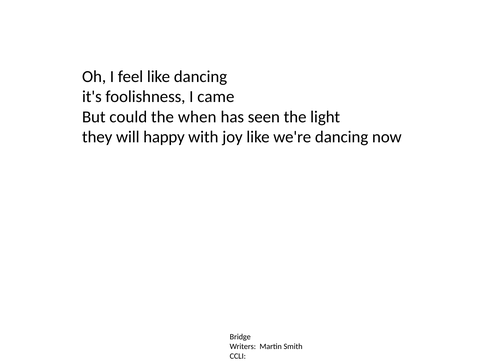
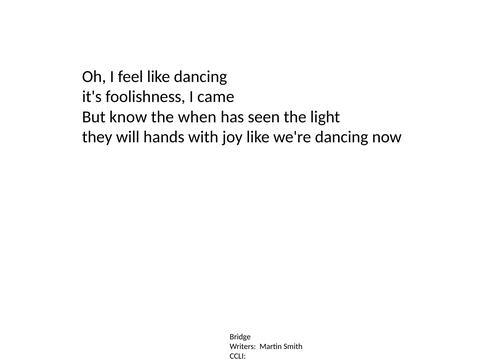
could: could -> know
happy: happy -> hands
